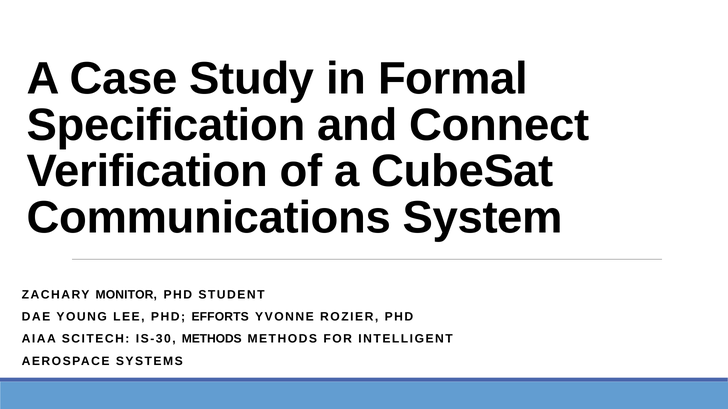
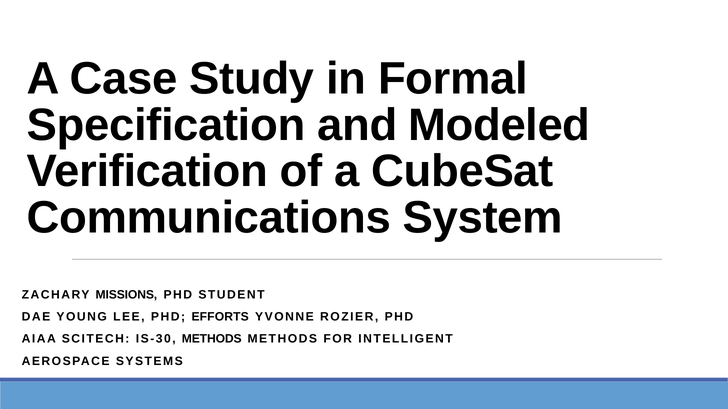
Connect: Connect -> Modeled
MONITOR: MONITOR -> MISSIONS
